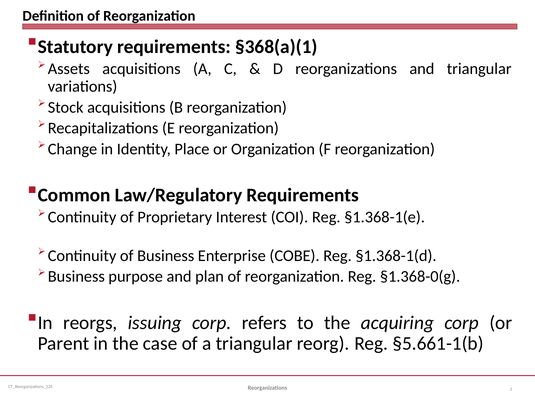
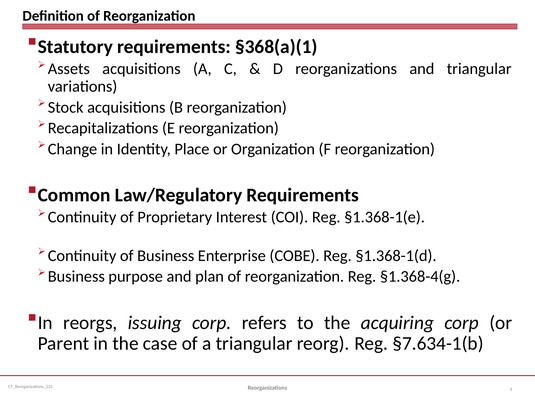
§1.368-0(g: §1.368-0(g -> §1.368-4(g
§5.661-1(b: §5.661-1(b -> §7.634-1(b
